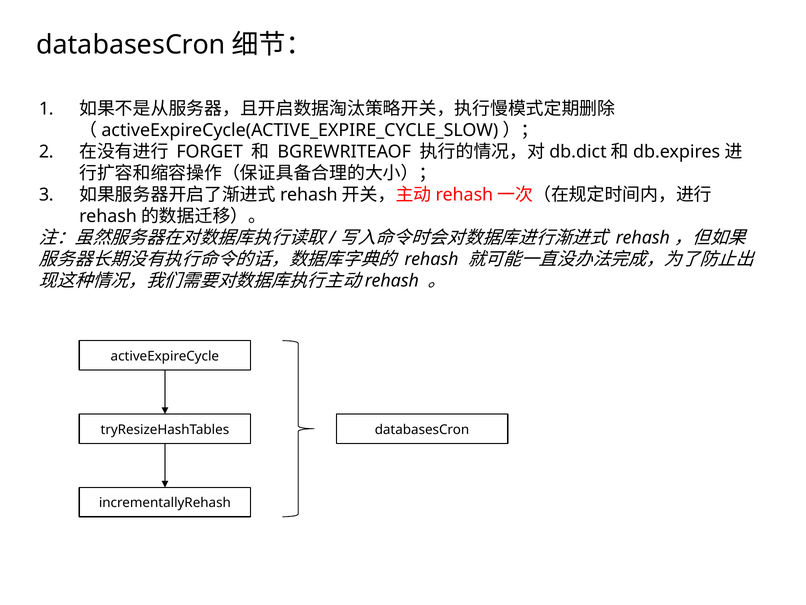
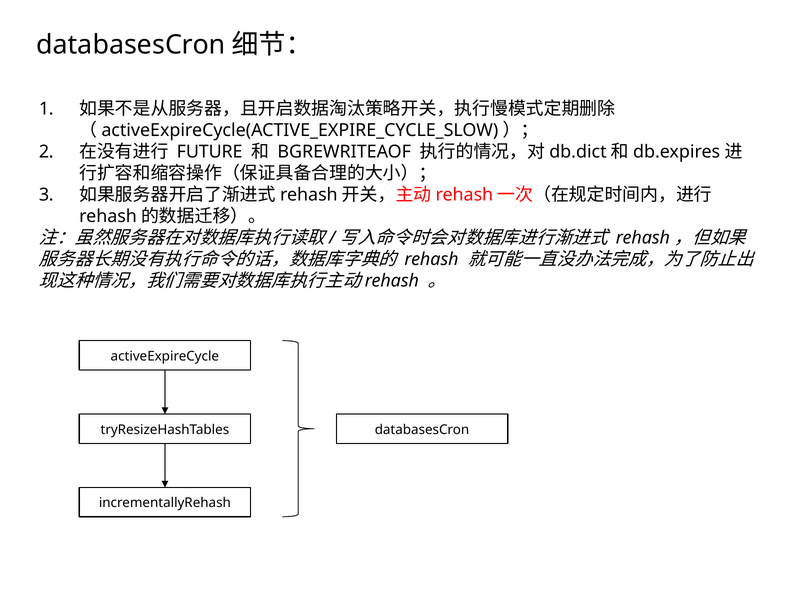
FORGET: FORGET -> FUTURE
